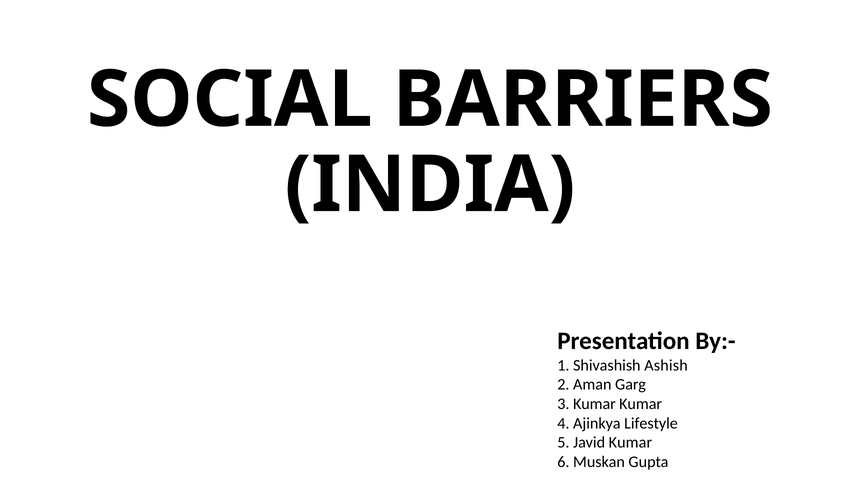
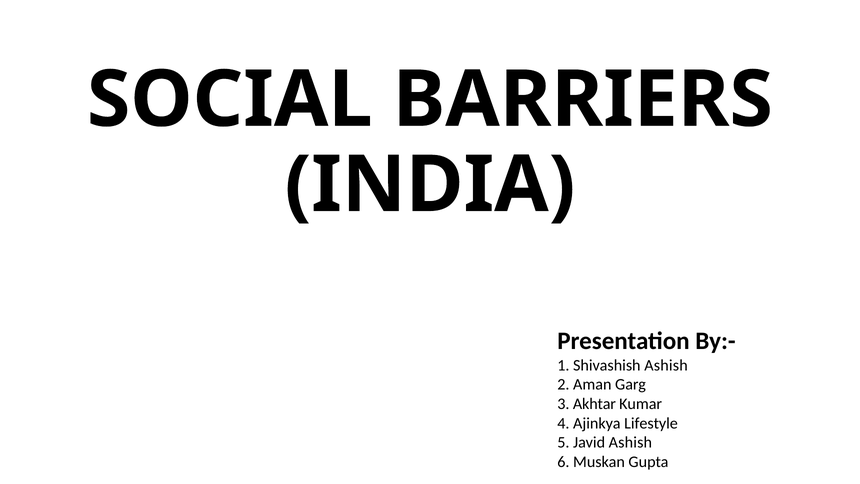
3 Kumar: Kumar -> Akhtar
Javid Kumar: Kumar -> Ashish
